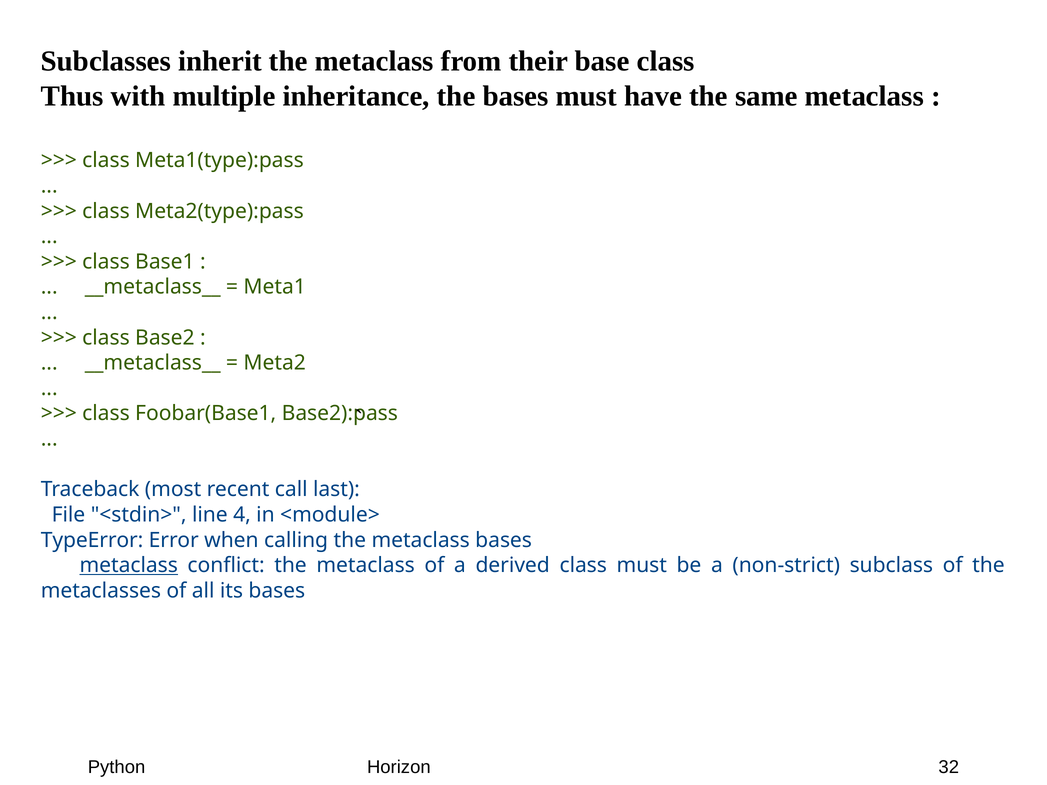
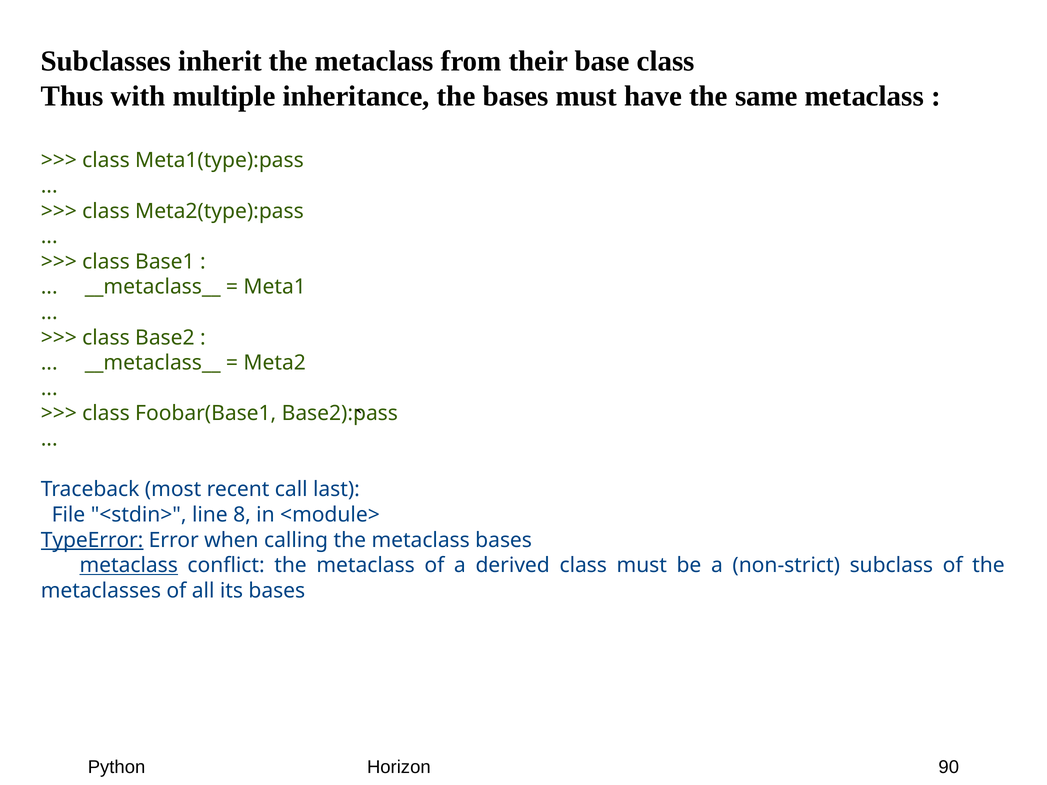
4: 4 -> 8
TypeError underline: none -> present
32: 32 -> 90
